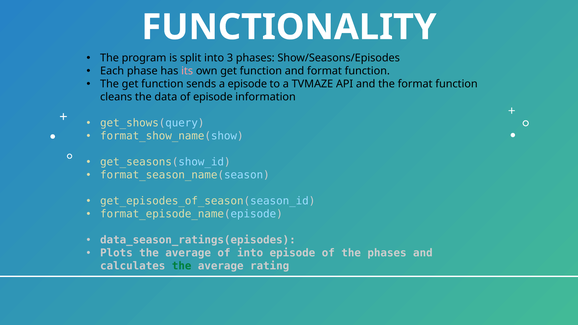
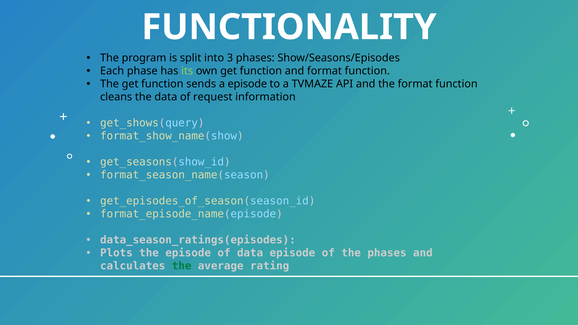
its colour: pink -> light green
of episode: episode -> request
Plots the average: average -> episode
of into: into -> data
